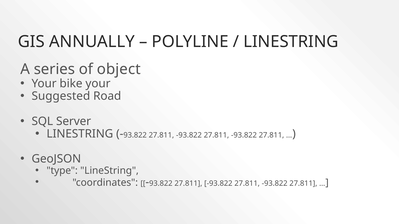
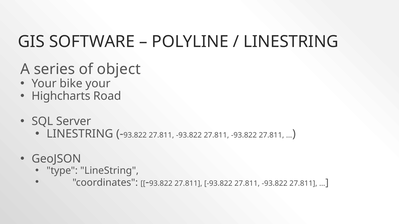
ANNUALLY: ANNUALLY -> SOFTWARE
Suggested: Suggested -> Highcharts
